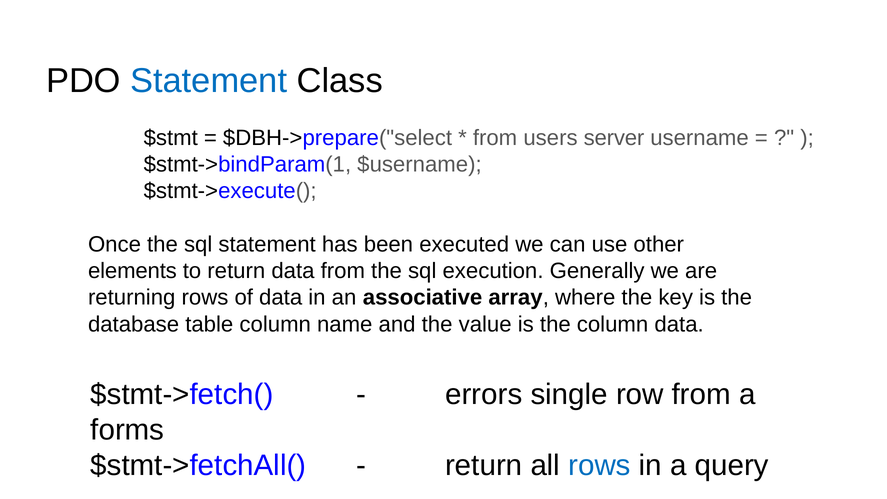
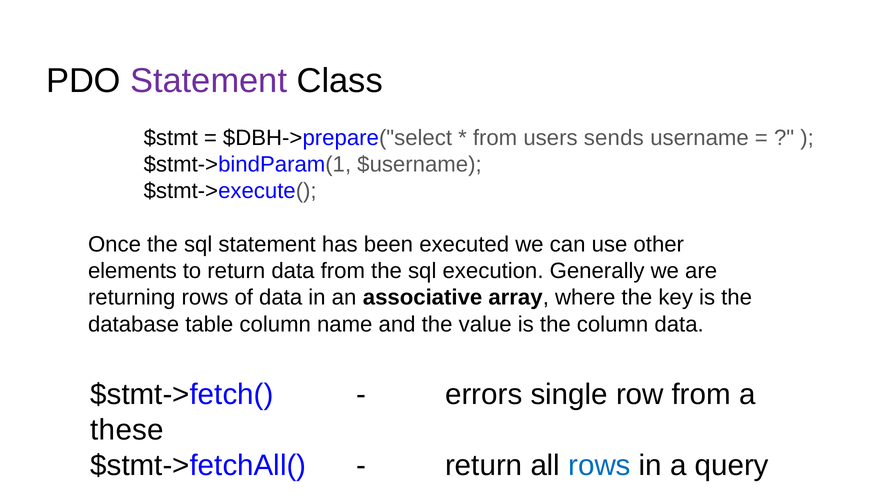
Statement at (209, 81) colour: blue -> purple
server: server -> sends
forms: forms -> these
